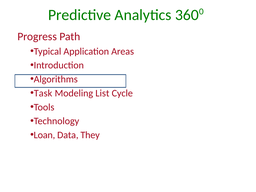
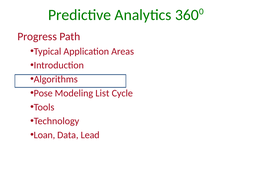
Task: Task -> Pose
They: They -> Lead
